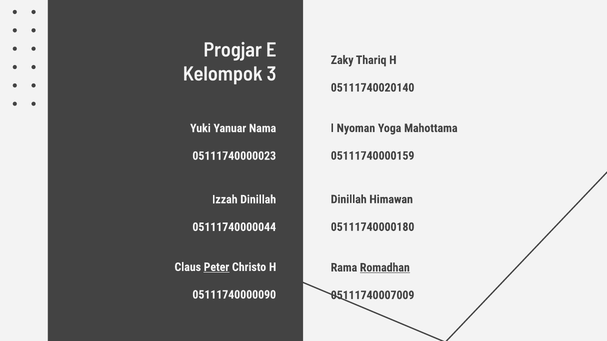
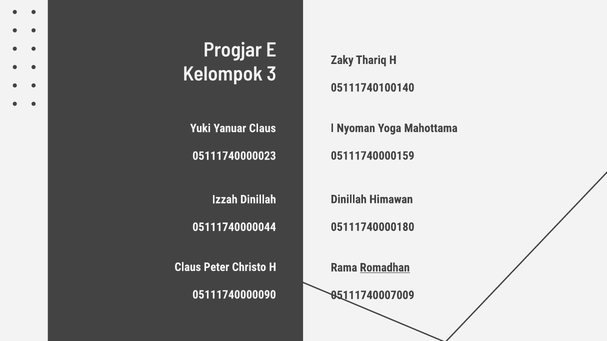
05111740020140: 05111740020140 -> 05111740100140
Yanuar Nama: Nama -> Claus
Peter underline: present -> none
